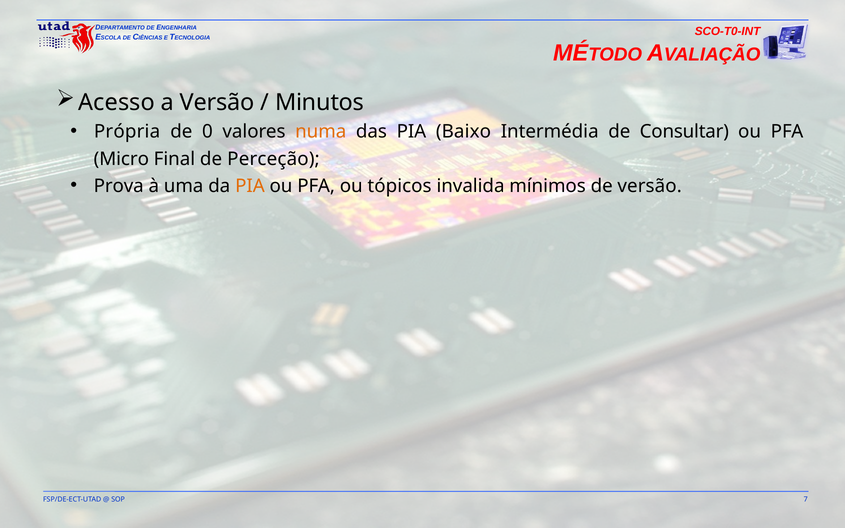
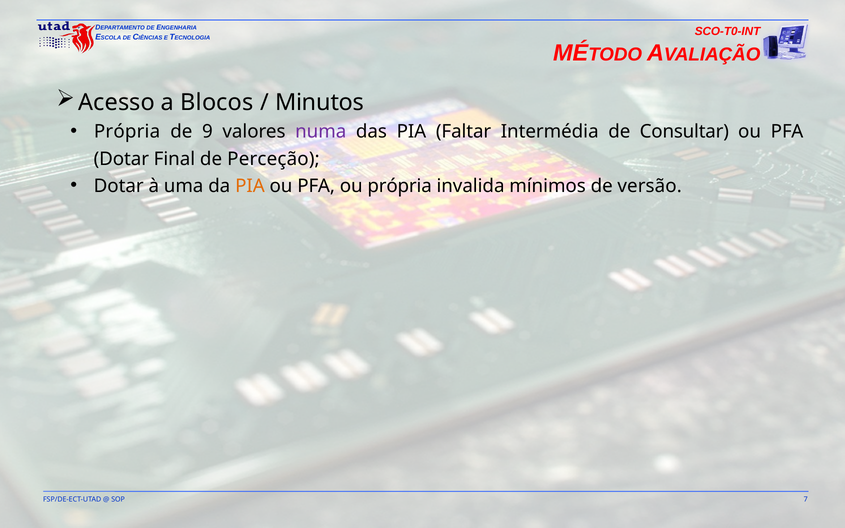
a Versão: Versão -> Blocos
0: 0 -> 9
numa colour: orange -> purple
Baixo: Baixo -> Faltar
Micro at (121, 159): Micro -> Dotar
Prova at (119, 186): Prova -> Dotar
ou tópicos: tópicos -> própria
